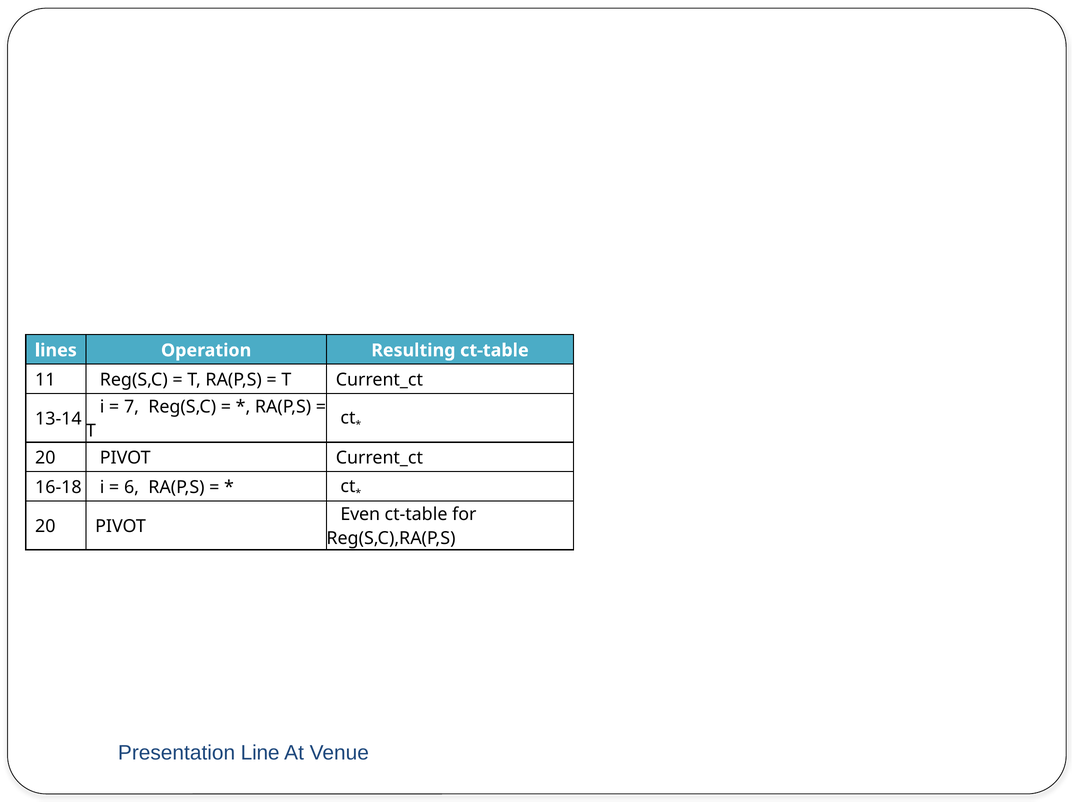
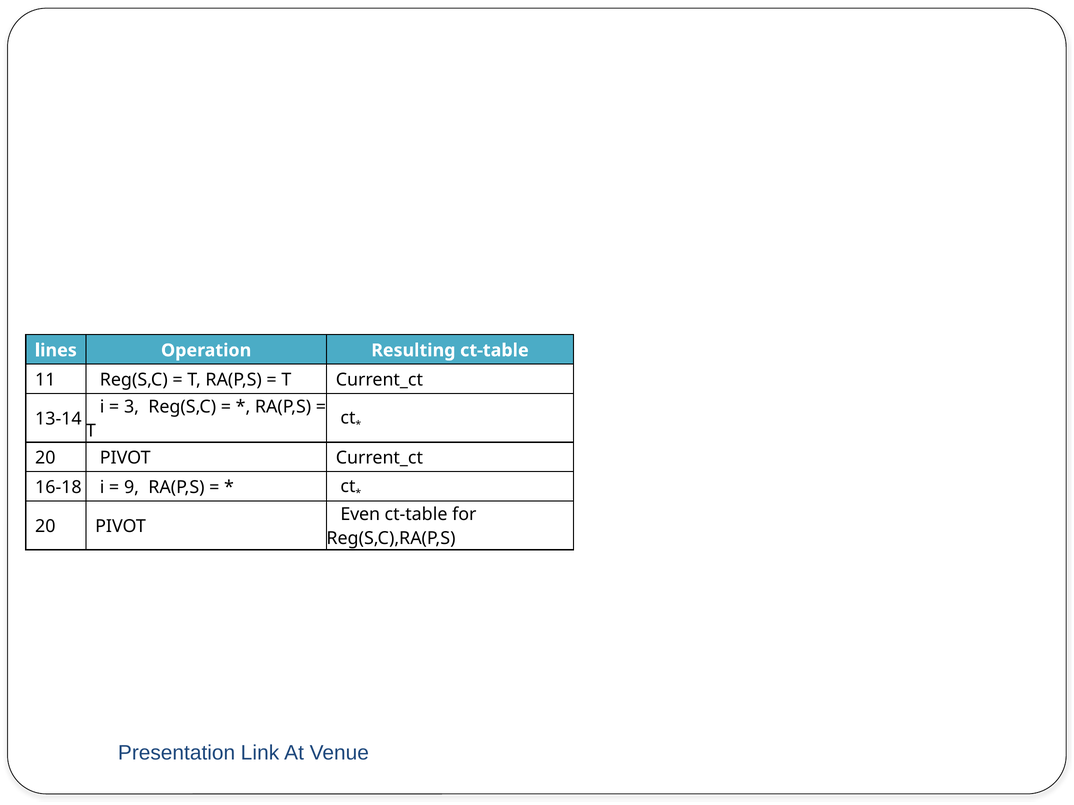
7: 7 -> 3
6: 6 -> 9
Line: Line -> Link
